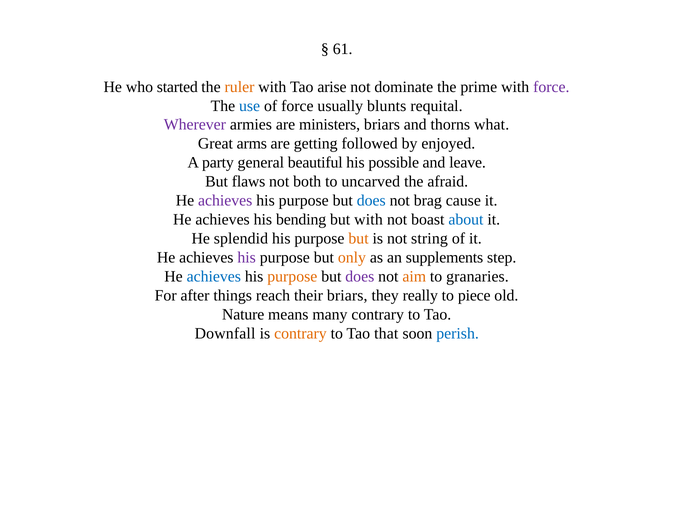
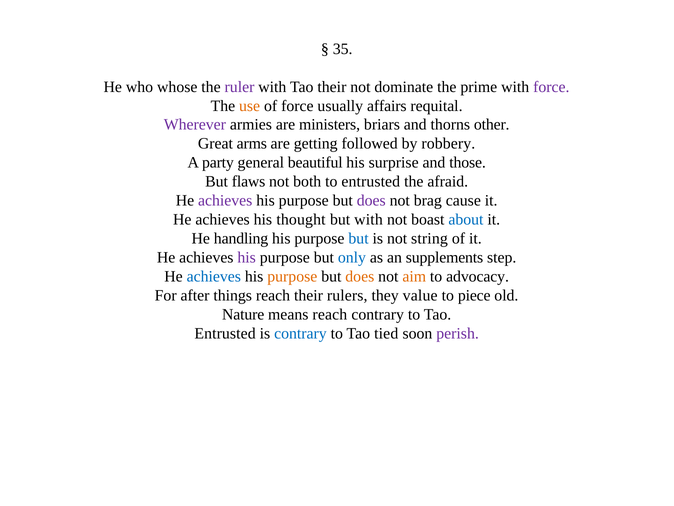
61: 61 -> 35
started: started -> whose
ruler colour: orange -> purple
Tao arise: arise -> their
use colour: blue -> orange
blunts: blunts -> affairs
what: what -> other
enjoyed: enjoyed -> robbery
possible: possible -> surprise
leave: leave -> those
to uncarved: uncarved -> entrusted
does at (371, 200) colour: blue -> purple
bending: bending -> thought
splendid: splendid -> handling
but at (359, 238) colour: orange -> blue
only colour: orange -> blue
does at (360, 276) colour: purple -> orange
granaries: granaries -> advocacy
their briars: briars -> rulers
really: really -> value
means many: many -> reach
Downfall at (225, 333): Downfall -> Entrusted
contrary at (300, 333) colour: orange -> blue
that: that -> tied
perish colour: blue -> purple
